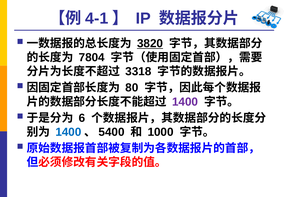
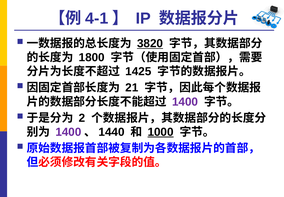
7804: 7804 -> 1800
3318: 3318 -> 1425
80: 80 -> 21
6: 6 -> 2
1400 at (68, 132) colour: blue -> purple
5400: 5400 -> 1440
1000 underline: none -> present
